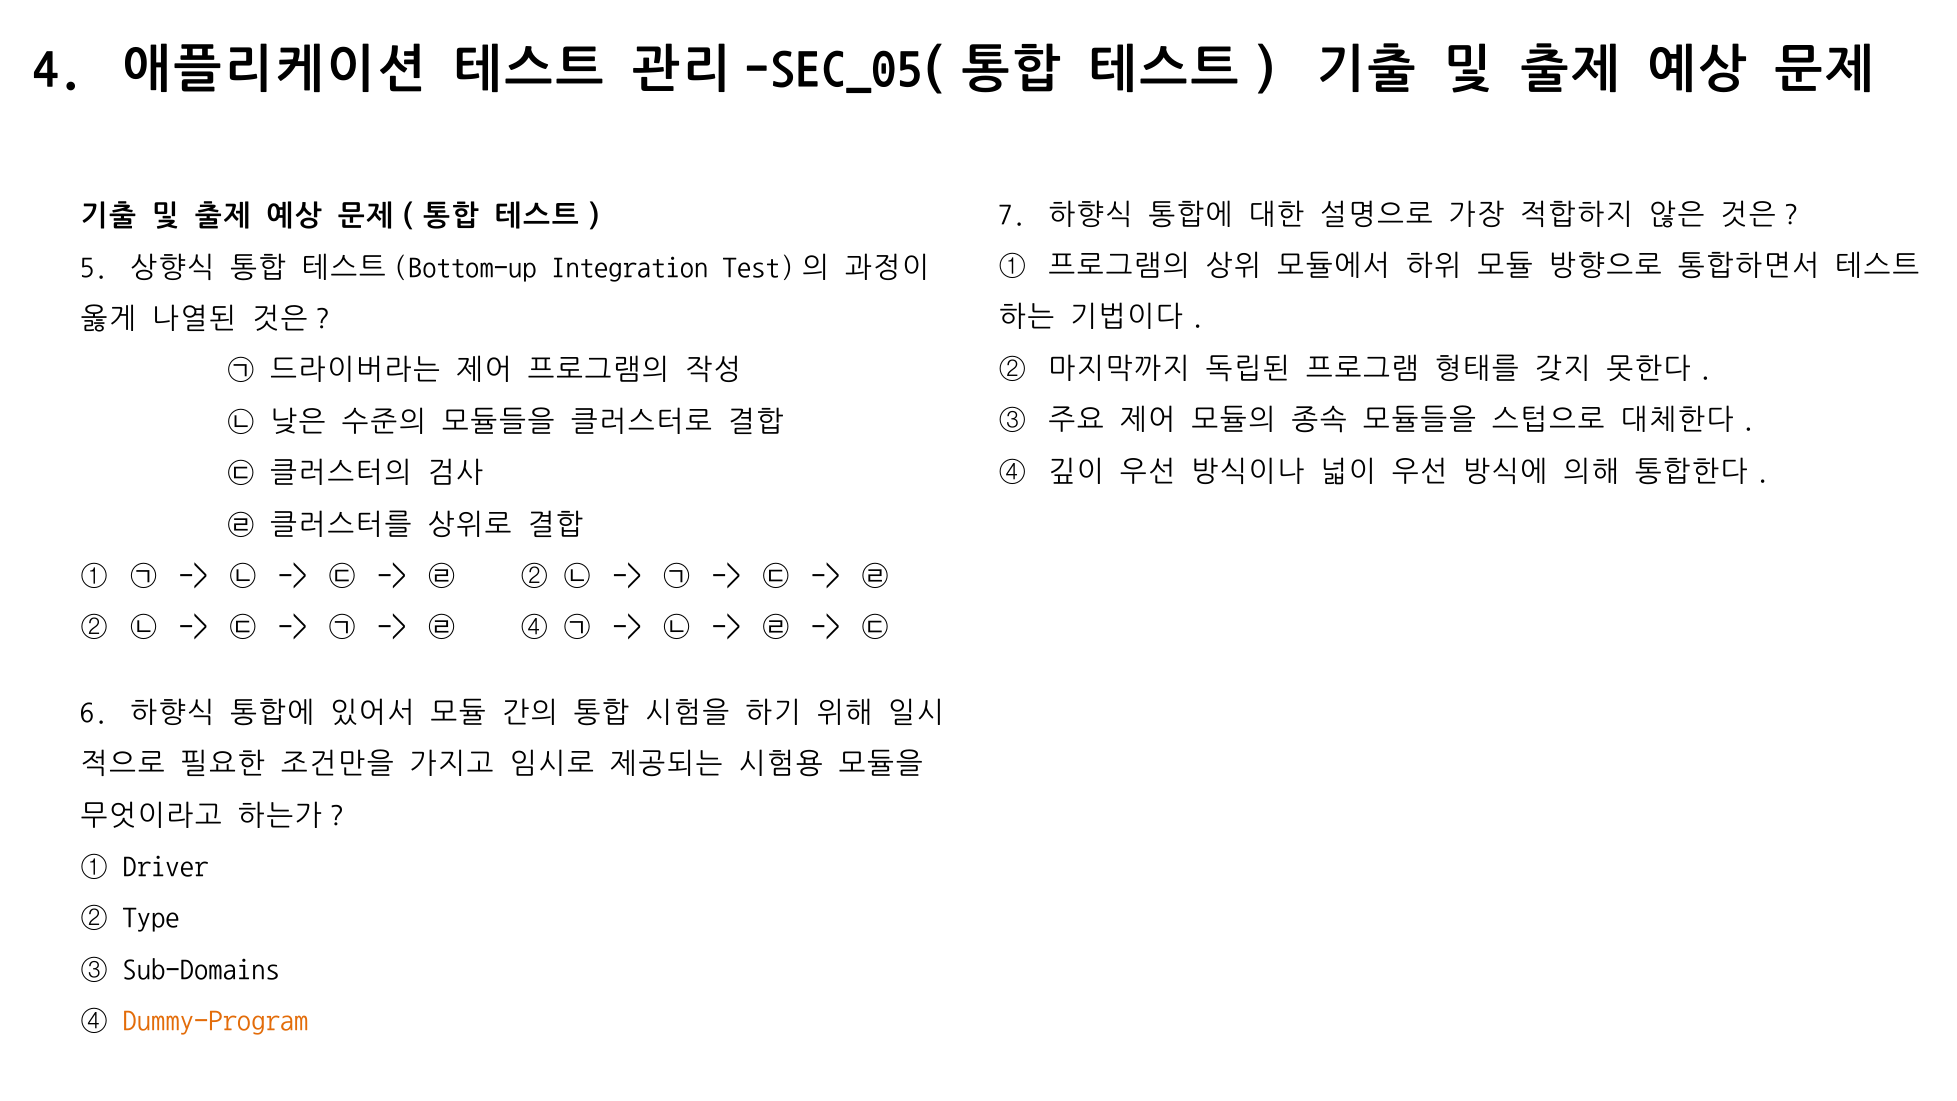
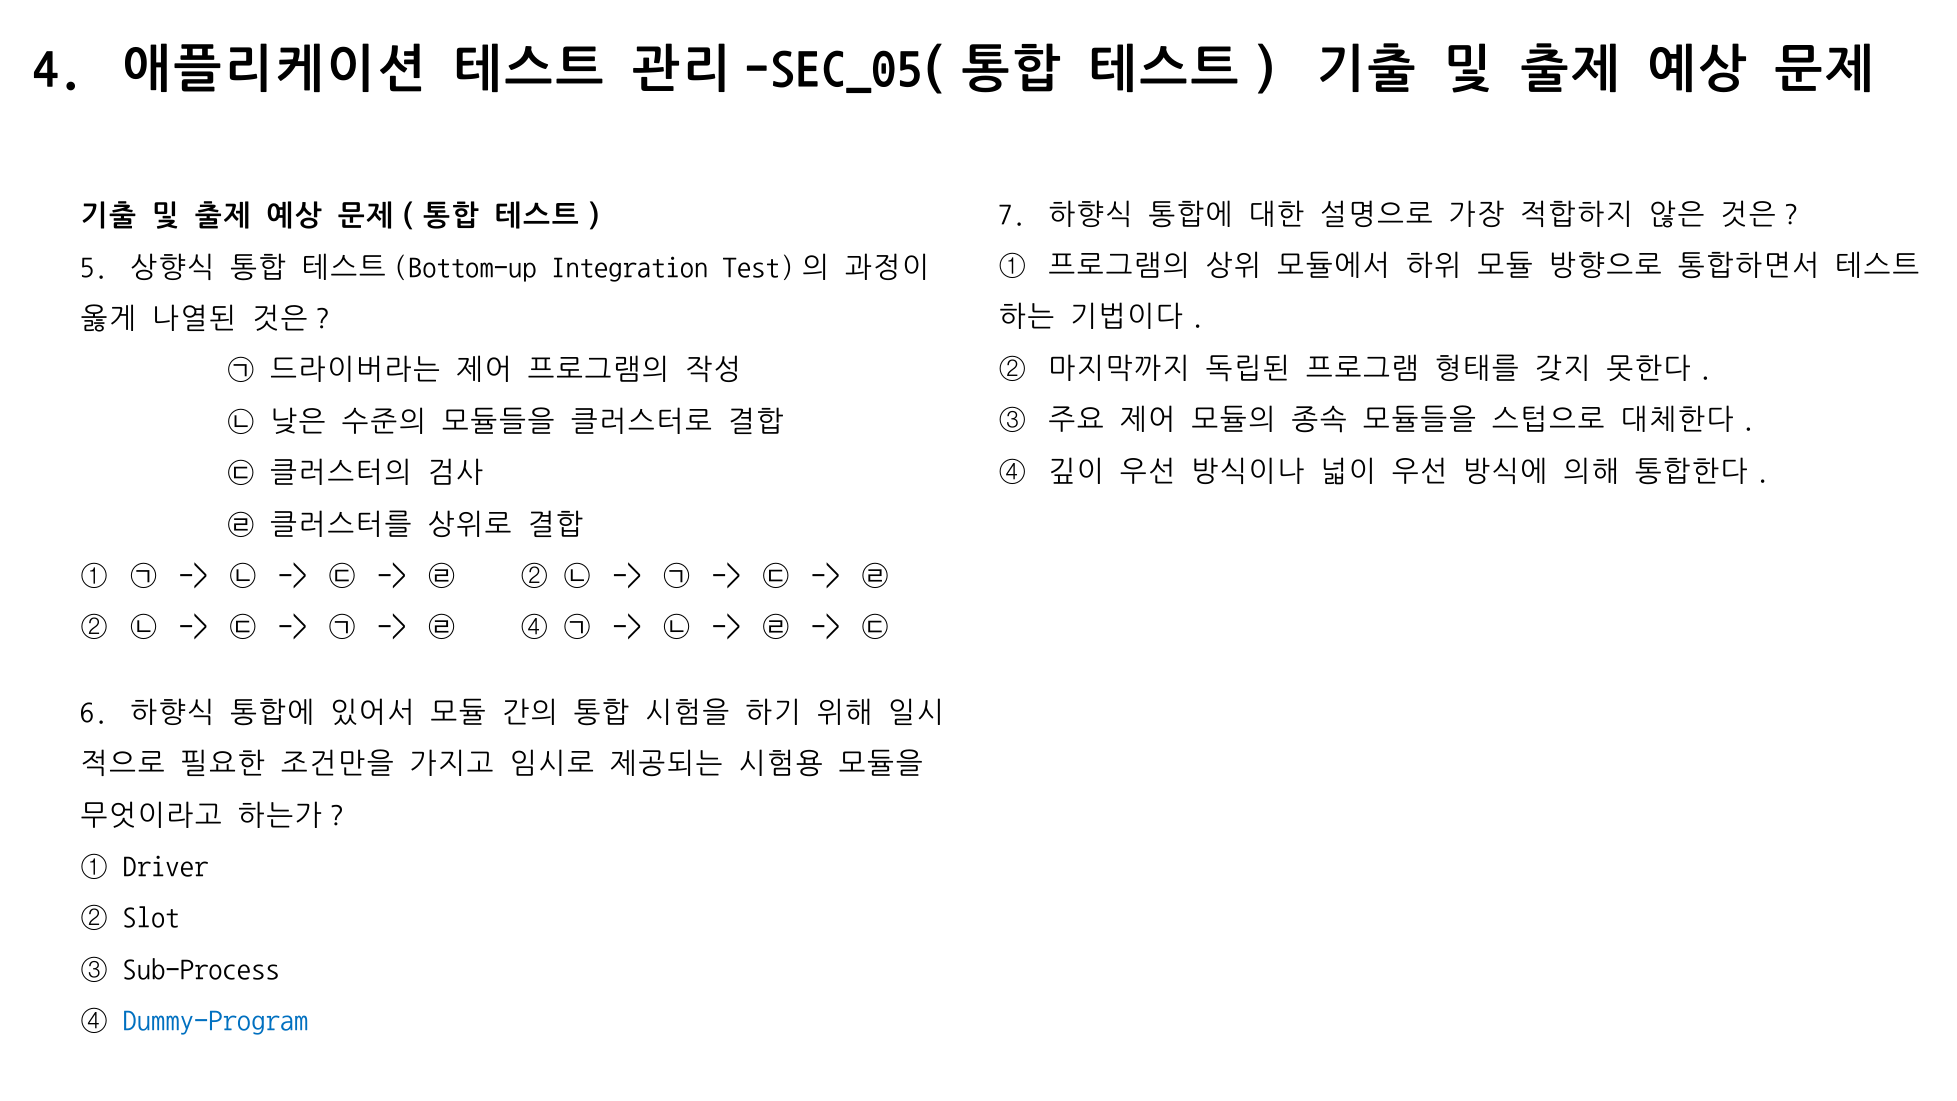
Type: Type -> Slot
Sub-Domains: Sub-Domains -> Sub-Process
Dummy-Program colour: orange -> blue
